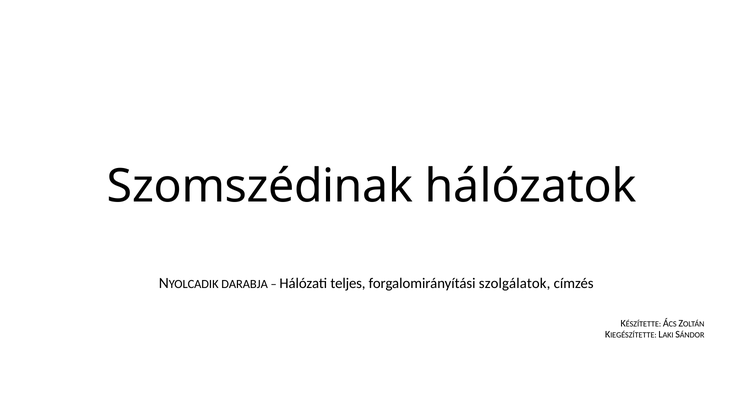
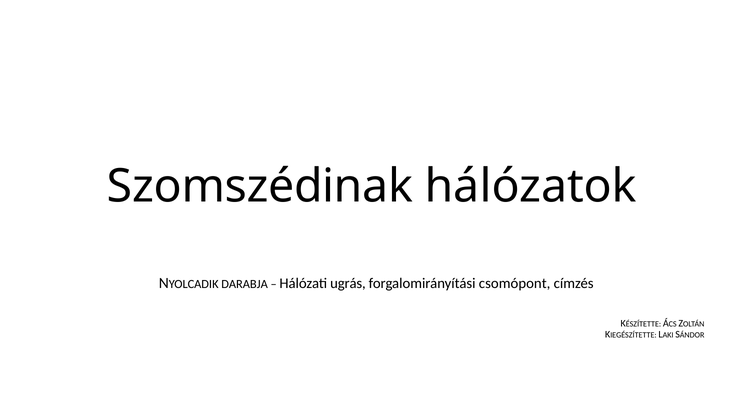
teljes: teljes -> ugrás
szolgálatok: szolgálatok -> csomópont
